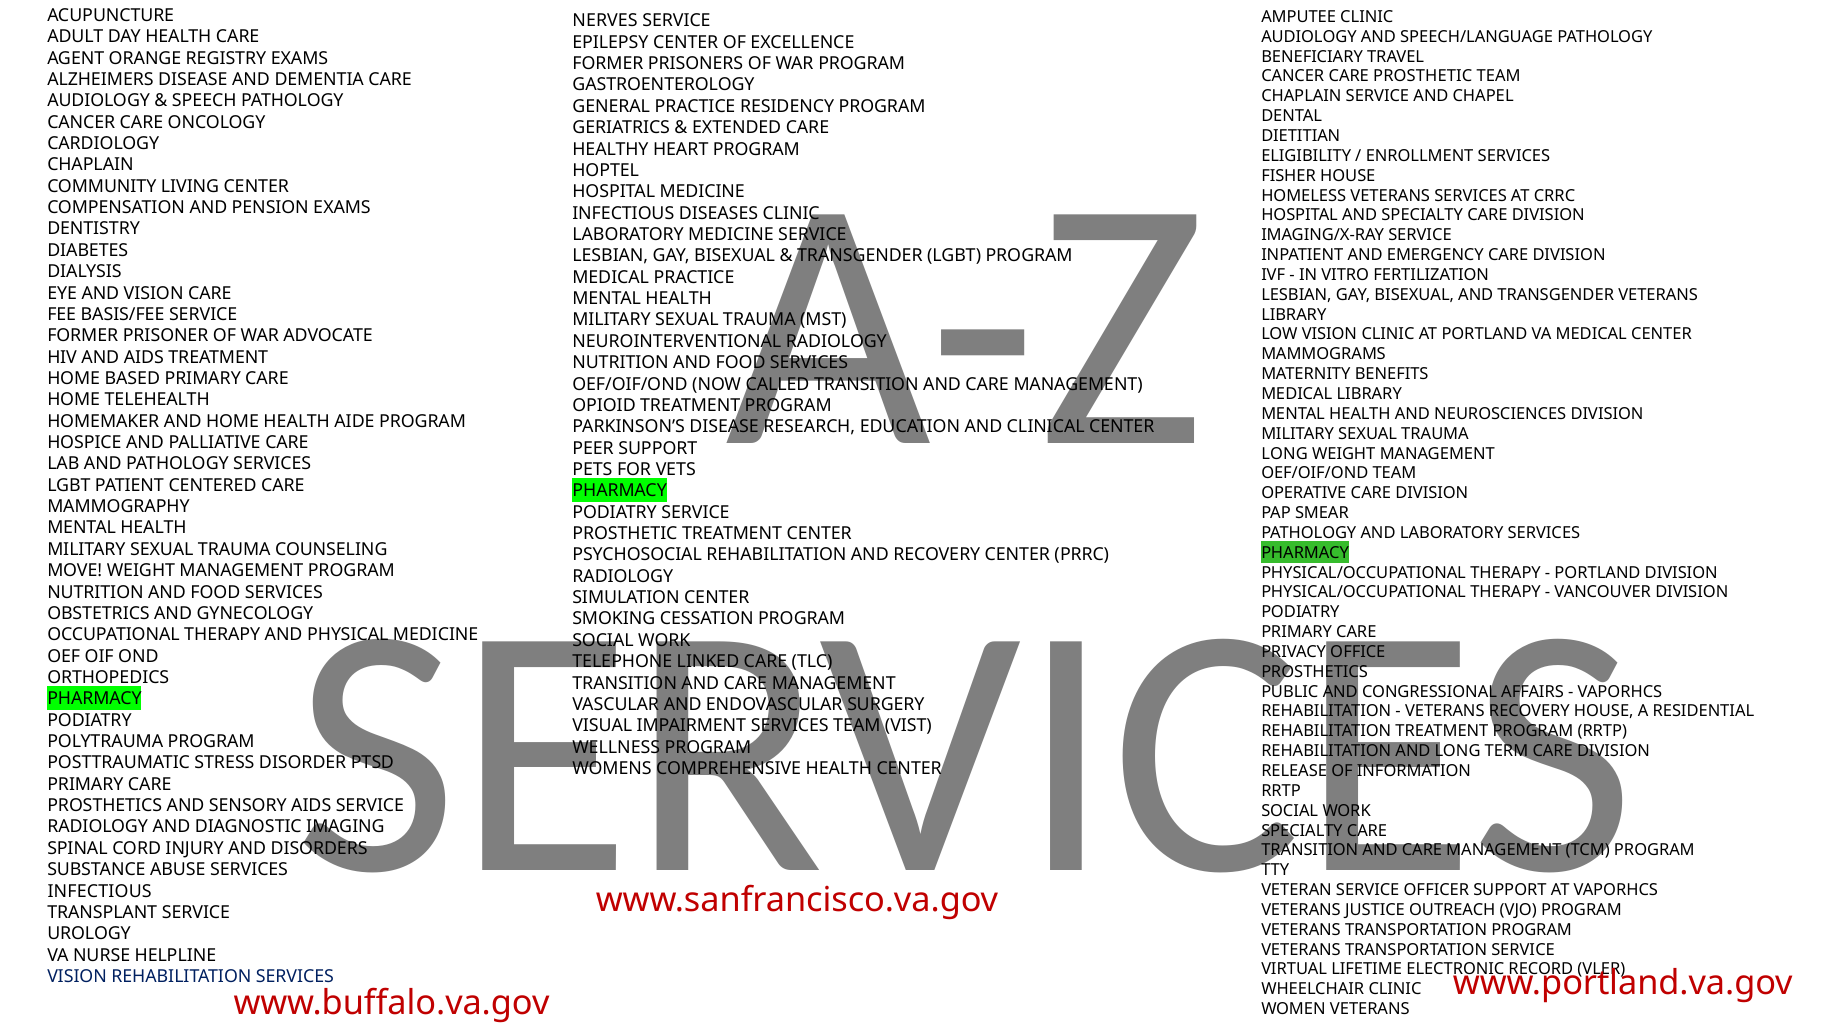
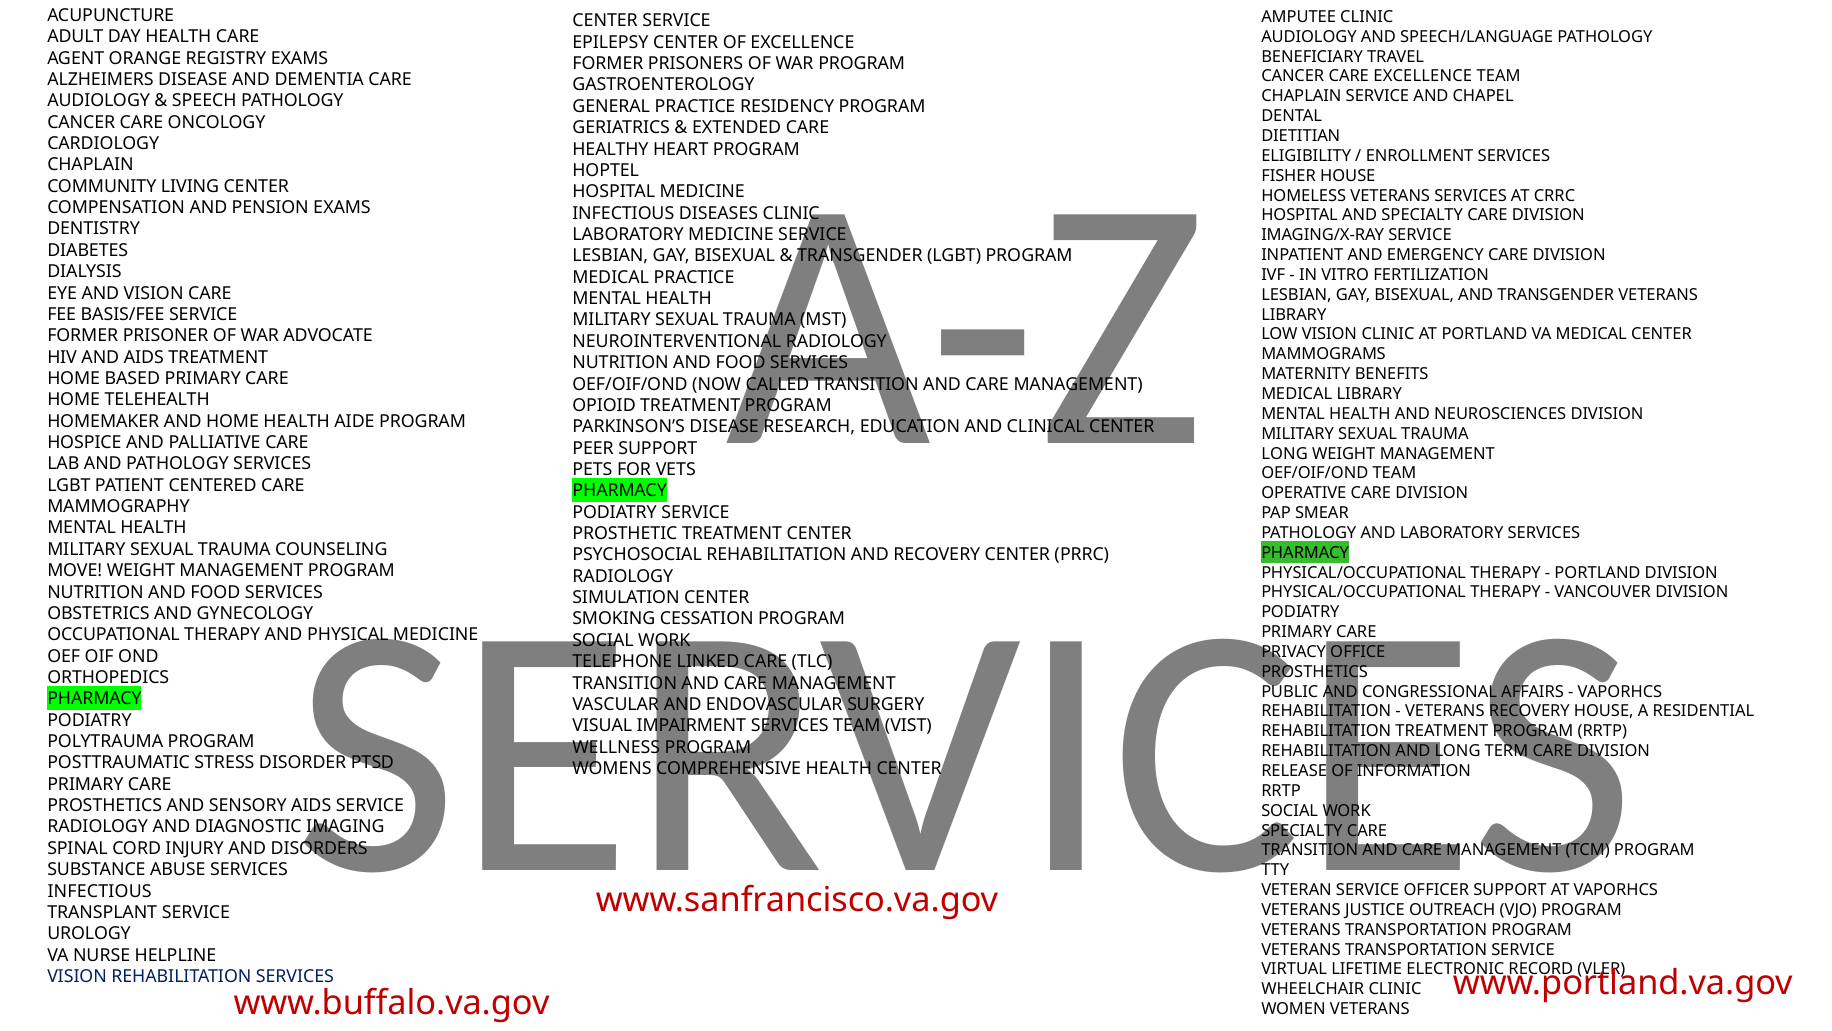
NERVES at (605, 21): NERVES -> CENTER
CARE PROSTHETIC: PROSTHETIC -> EXCELLENCE
